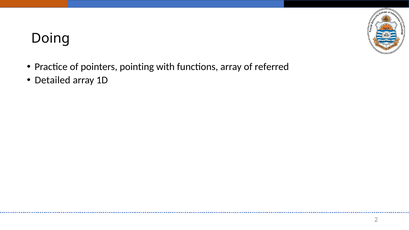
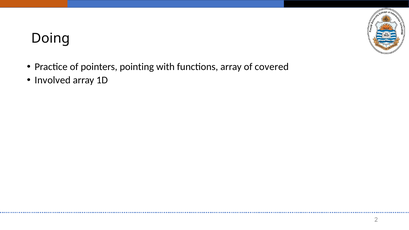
referred: referred -> covered
Detailed: Detailed -> Involved
